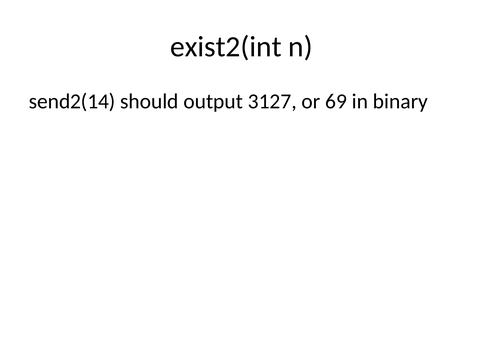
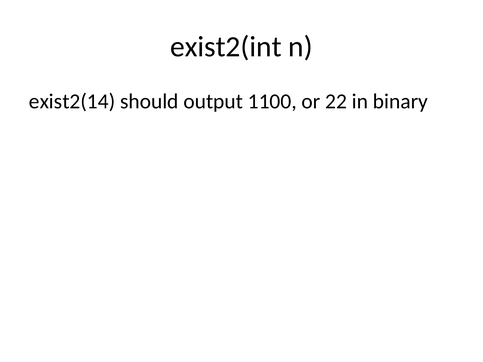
send2(14: send2(14 -> exist2(14
3127: 3127 -> 1100
69: 69 -> 22
